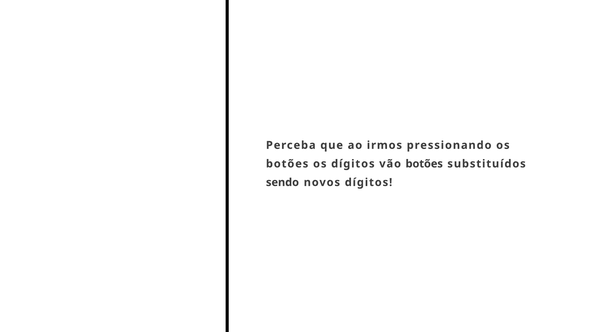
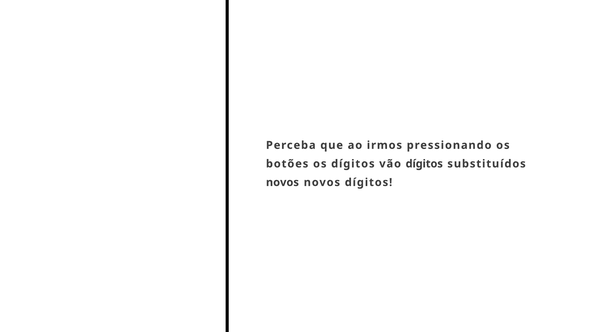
vão botões: botões -> dígitos
sendo at (282, 183): sendo -> novos
